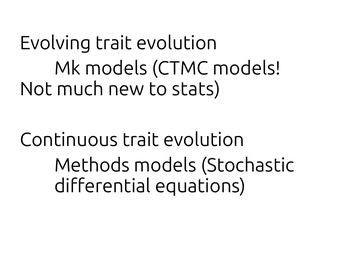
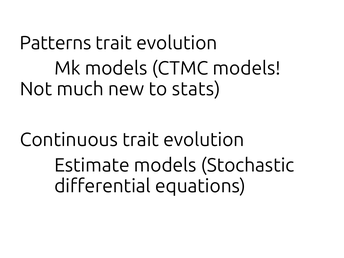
Evolving: Evolving -> Patterns
Methods: Methods -> Estimate
